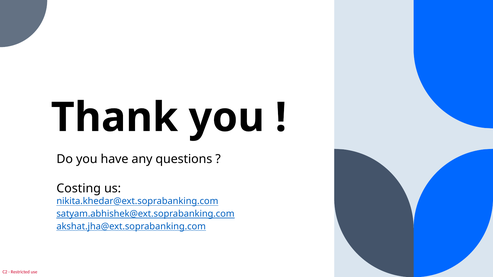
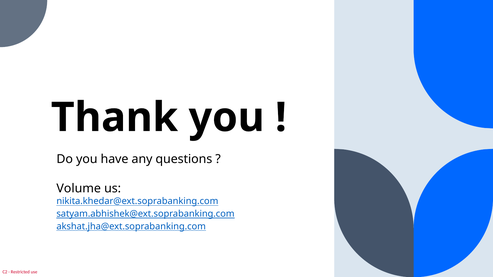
Costing: Costing -> Volume
